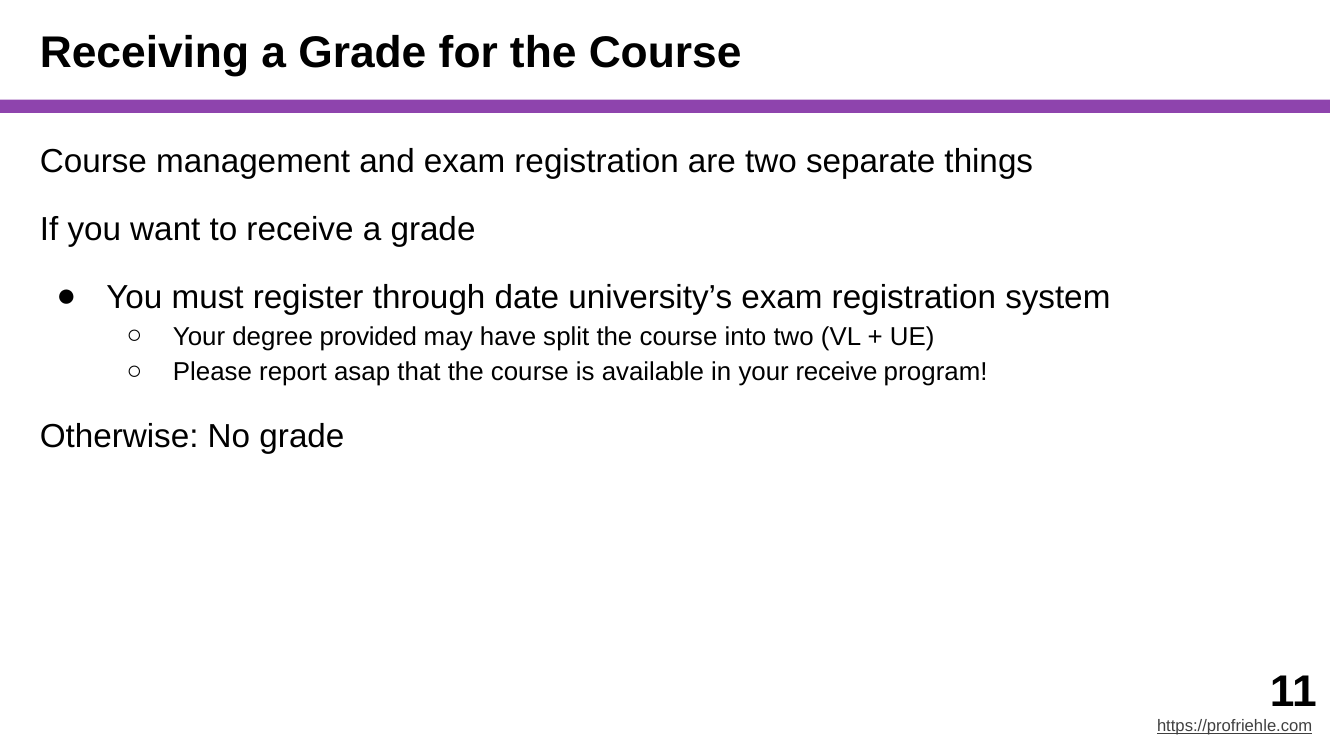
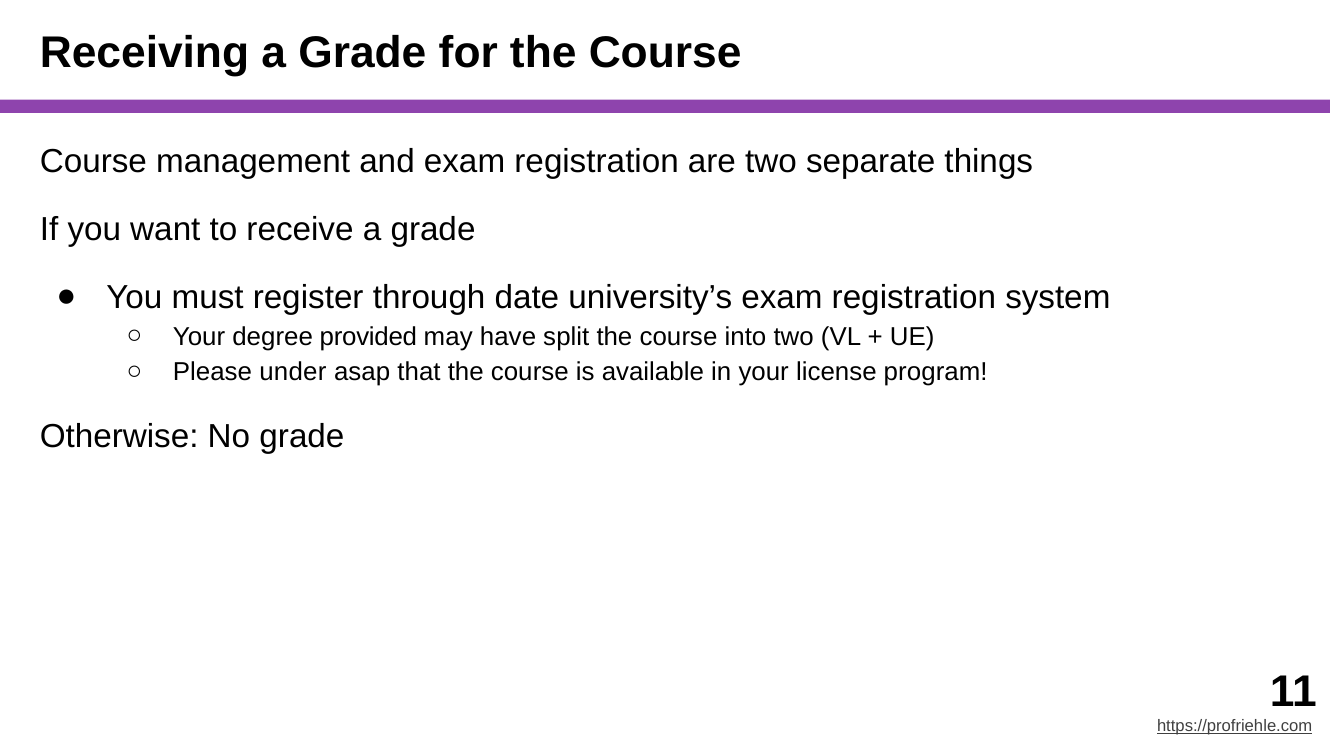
report: report -> under
your receive: receive -> license
